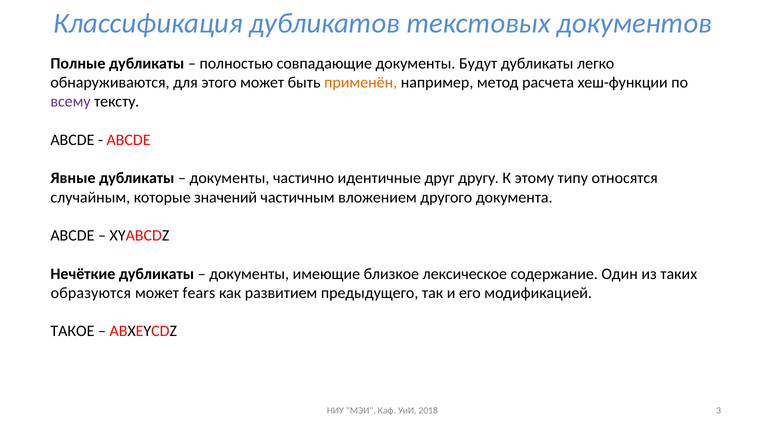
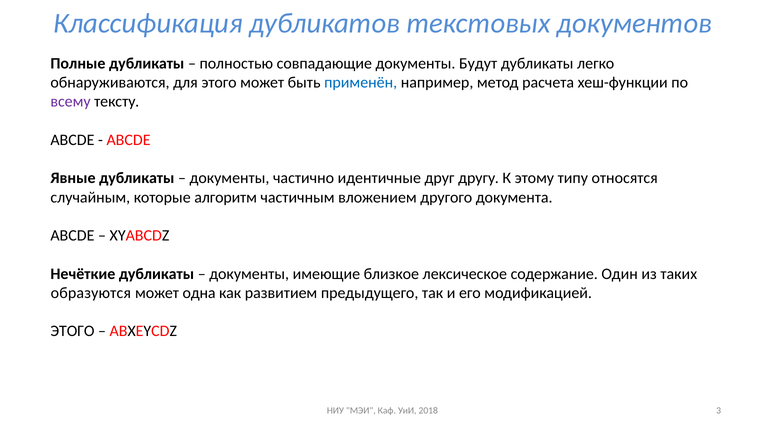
применён colour: orange -> blue
значений: значений -> алгоритм
fears: fears -> одна
ТАКОЕ at (72, 331): ТАКОЕ -> ЭТОГО
